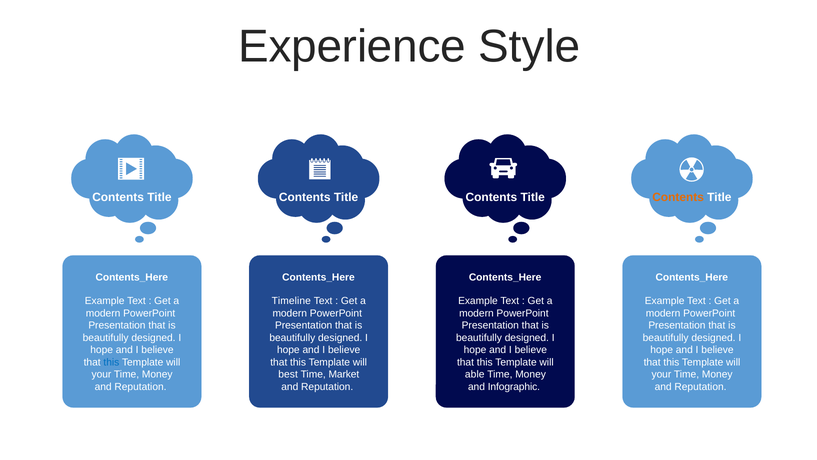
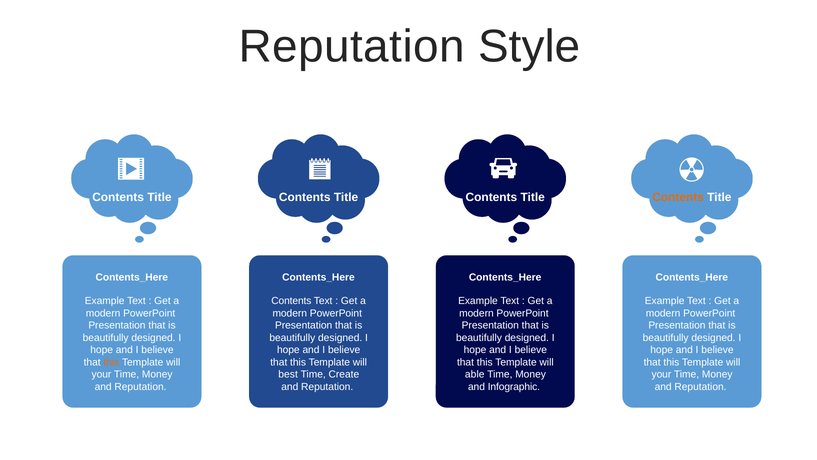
Experience at (352, 47): Experience -> Reputation
Timeline at (291, 301): Timeline -> Contents
this at (111, 362) colour: blue -> orange
Market: Market -> Create
